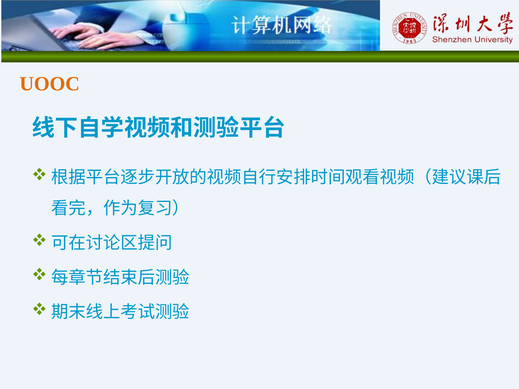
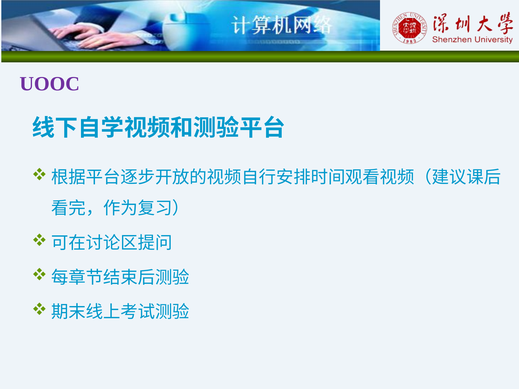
UOOC colour: orange -> purple
